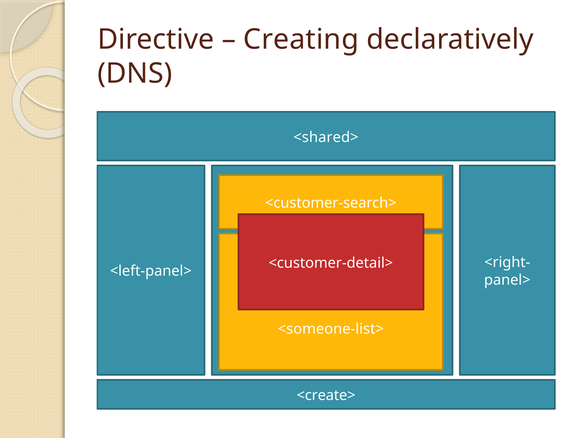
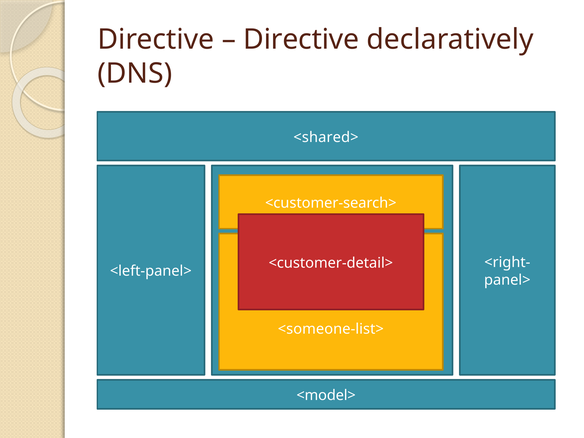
Creating at (301, 39): Creating -> Directive
<create>: <create> -> <model>
